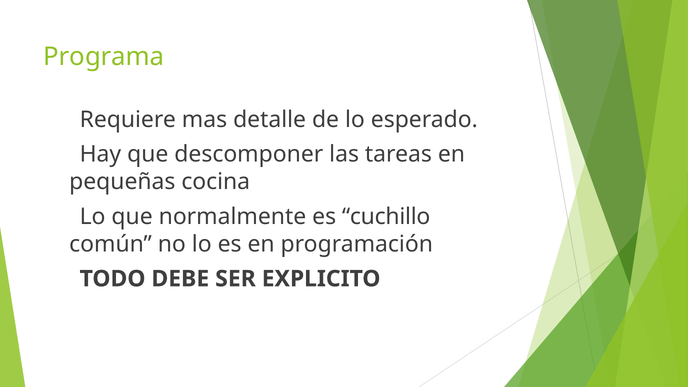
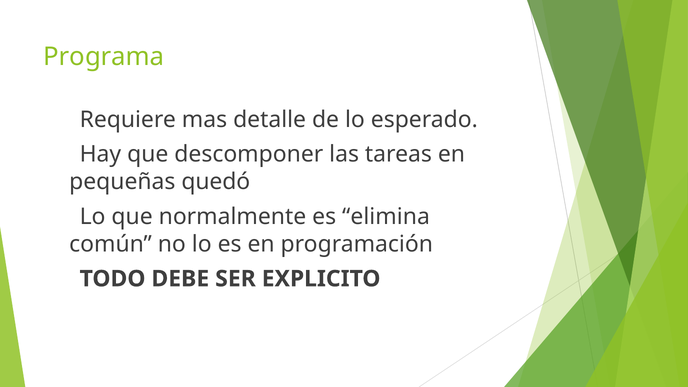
cocina: cocina -> quedó
cuchillo: cuchillo -> elimina
